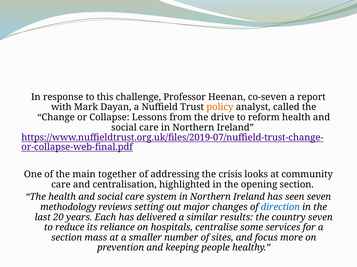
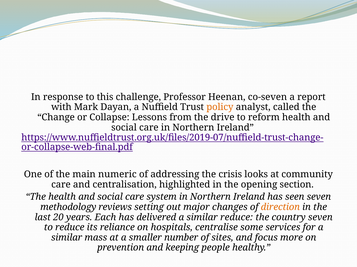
together: together -> numeric
direction colour: blue -> orange
similar results: results -> reduce
section at (67, 238): section -> similar
